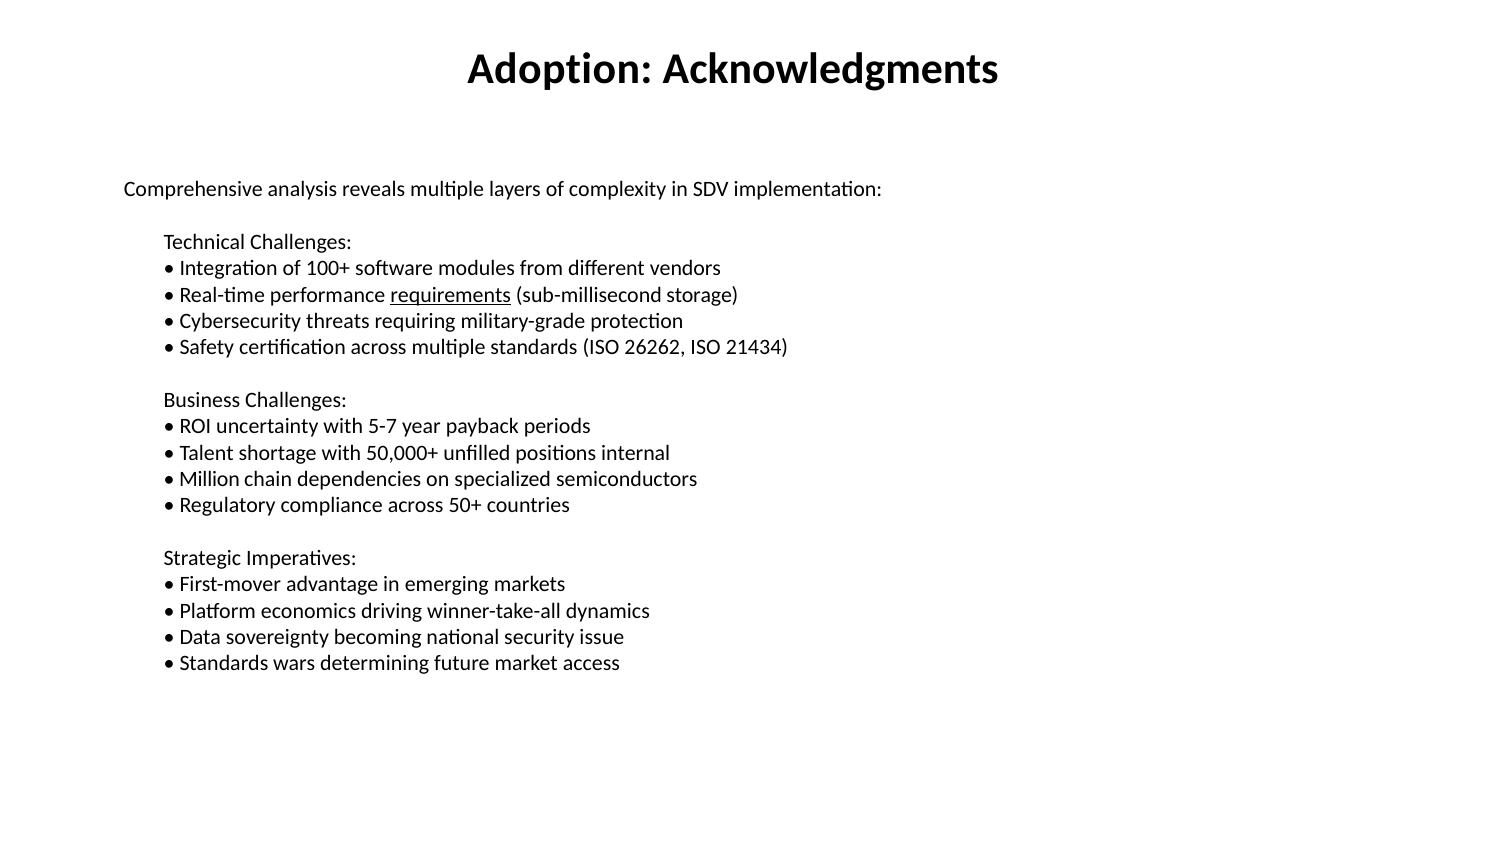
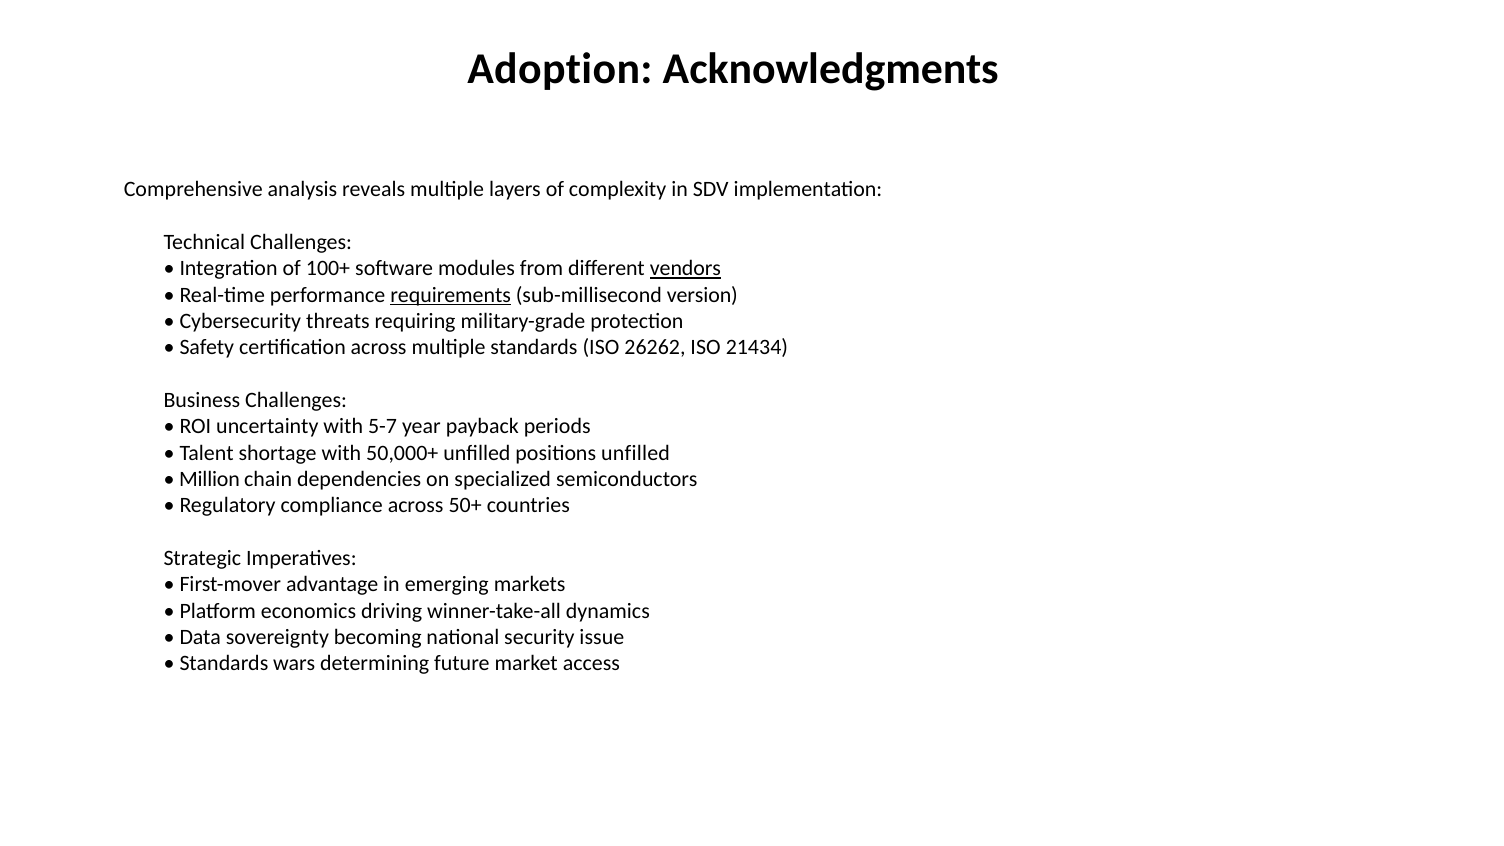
vendors underline: none -> present
storage: storage -> version
positions internal: internal -> unfilled
